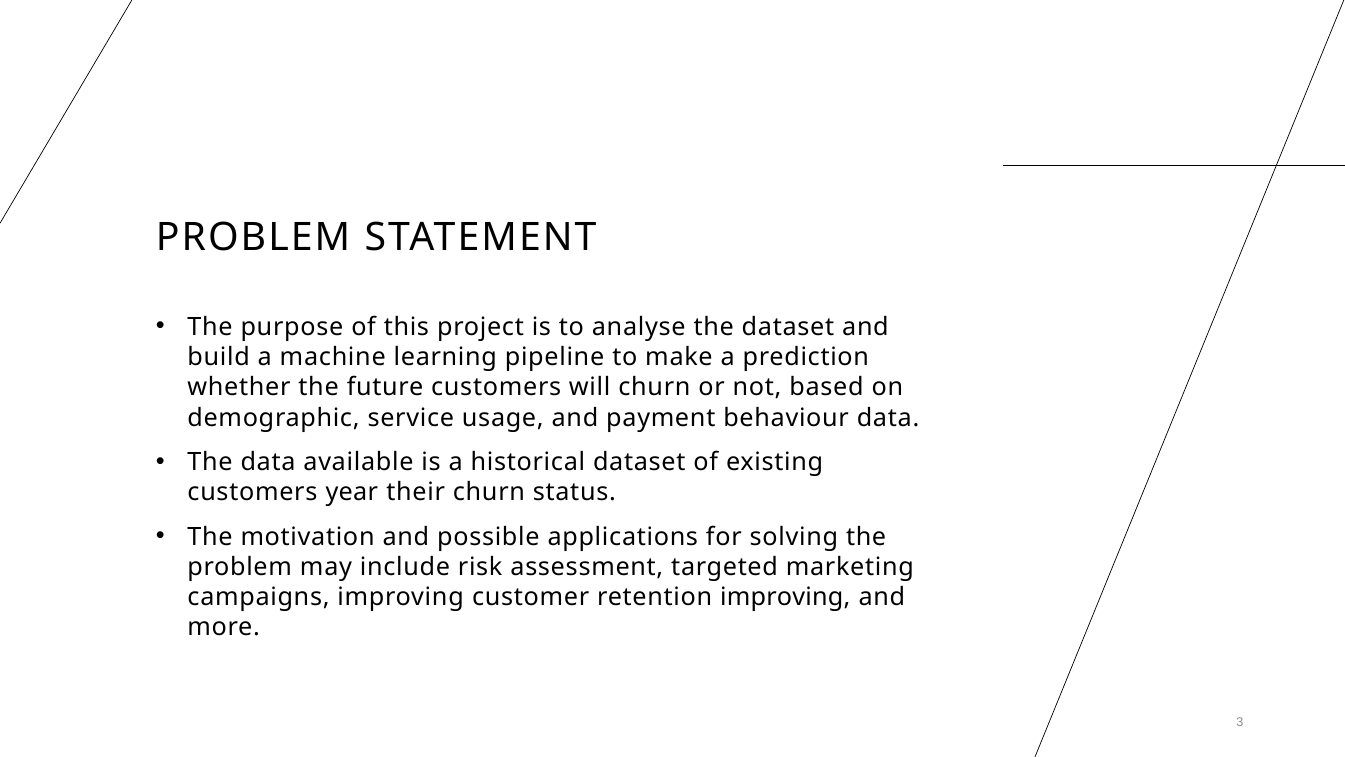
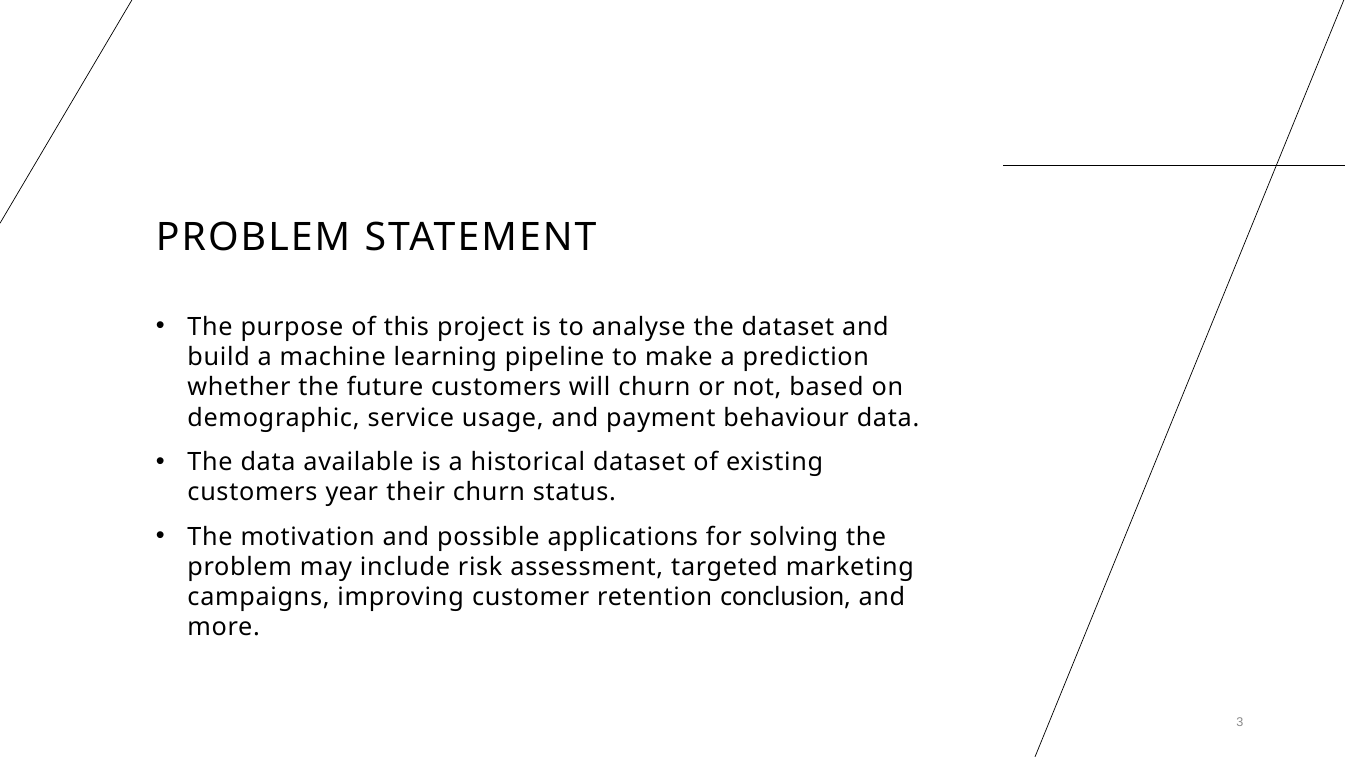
retention improving: improving -> conclusion
